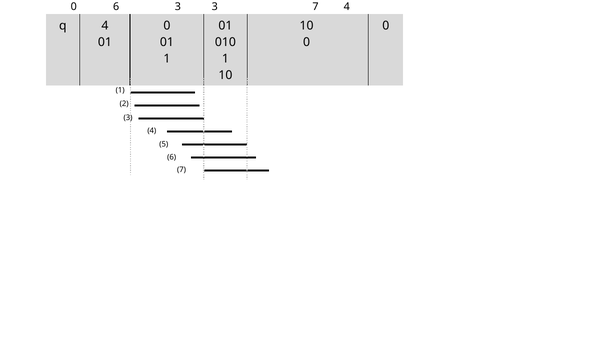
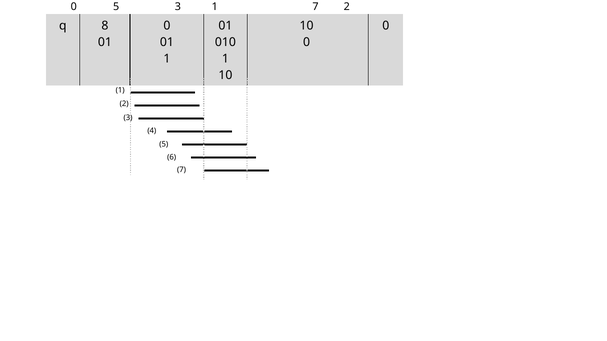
0 6: 6 -> 5
3 3: 3 -> 1
7 4: 4 -> 2
q 4: 4 -> 8
